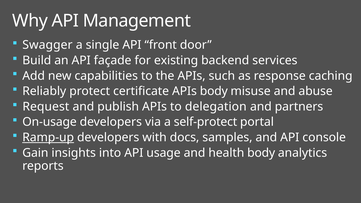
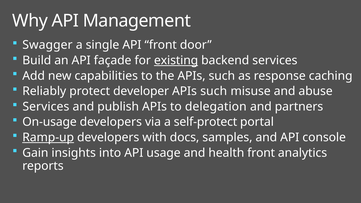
existing underline: none -> present
certificate: certificate -> developer
body at (214, 91): body -> such
Request at (46, 107): Request -> Services
health body: body -> front
